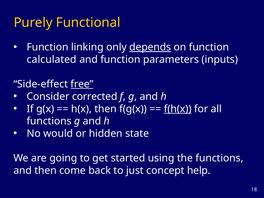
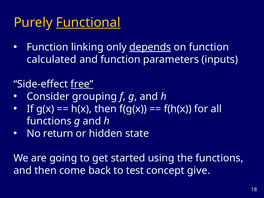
Functional underline: none -> present
corrected: corrected -> grouping
f(h(x underline: present -> none
would: would -> return
just: just -> test
help: help -> give
